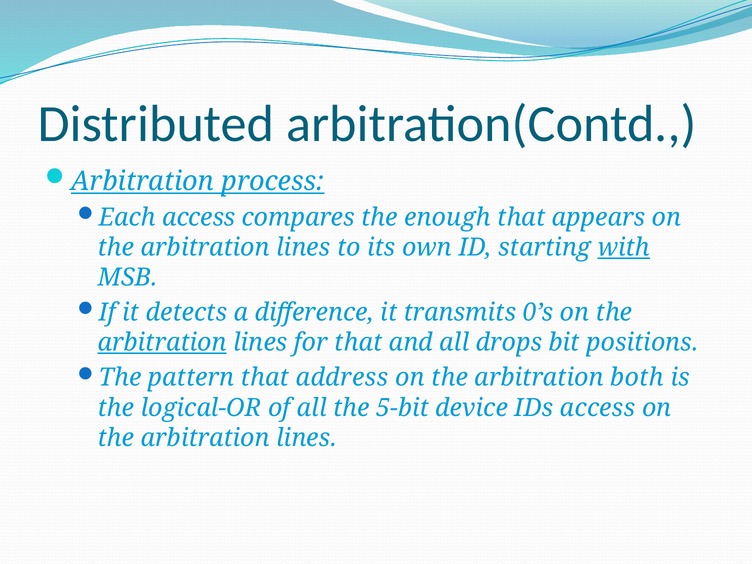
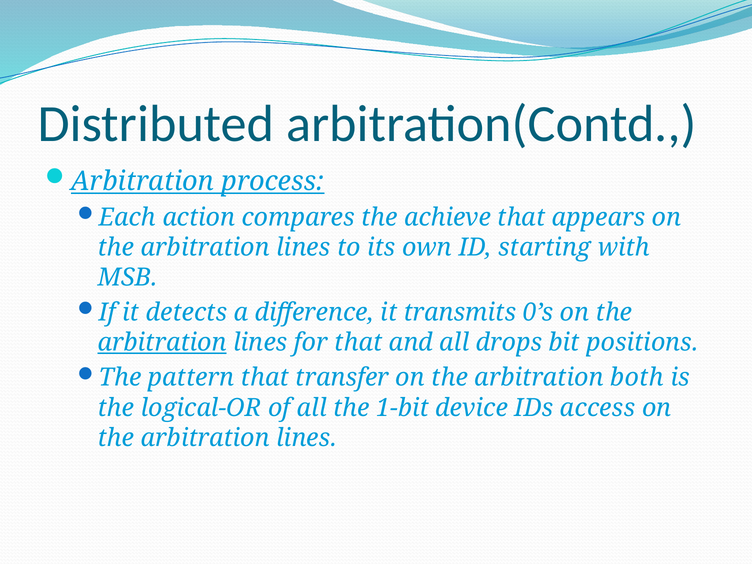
Each access: access -> action
enough: enough -> achieve
with underline: present -> none
address: address -> transfer
5-bit: 5-bit -> 1-bit
